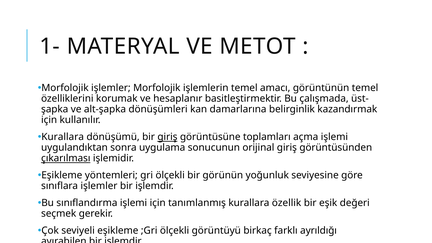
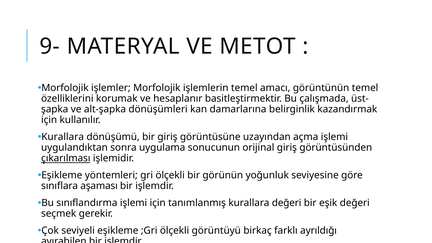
1-: 1- -> 9-
giriş at (167, 137) underline: present -> none
toplamları: toplamları -> uzayından
sınıflara işlemler: işlemler -> aşaması
kurallara özellik: özellik -> değeri
